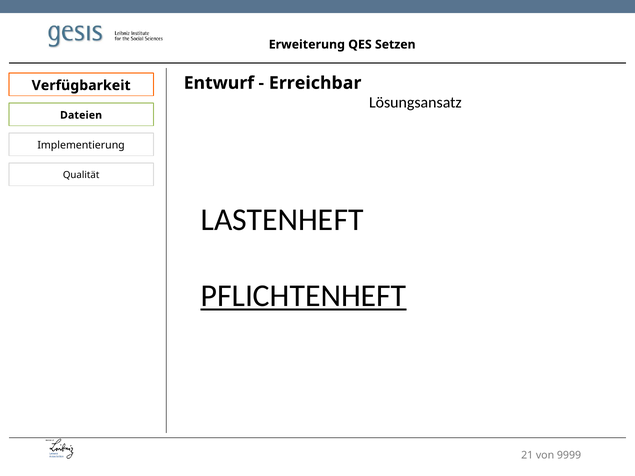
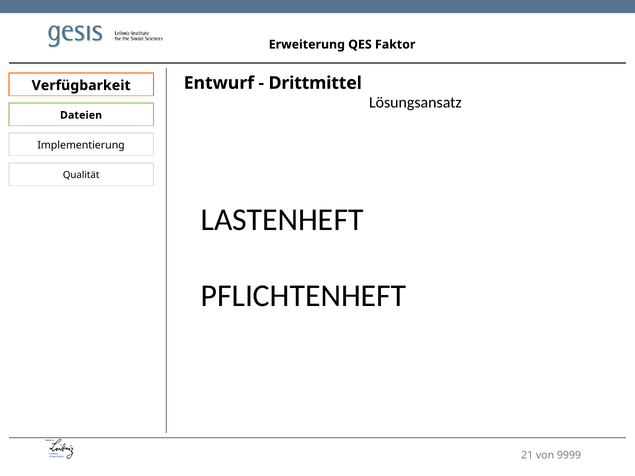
Setzen: Setzen -> Faktor
Erreichbar: Erreichbar -> Drittmittel
PFLICHTENHEFT underline: present -> none
